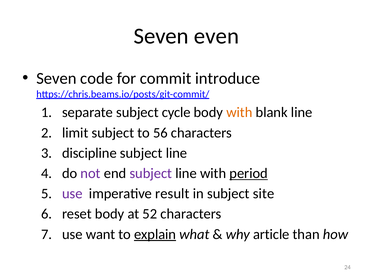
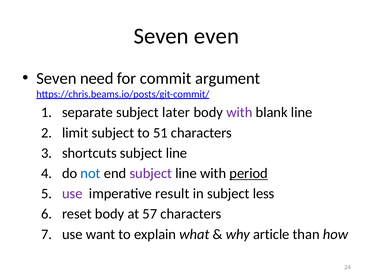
code: code -> need
introduce: introduce -> argument
cycle: cycle -> later
with at (239, 112) colour: orange -> purple
56: 56 -> 51
discipline: discipline -> shortcuts
not colour: purple -> blue
site: site -> less
52: 52 -> 57
explain underline: present -> none
